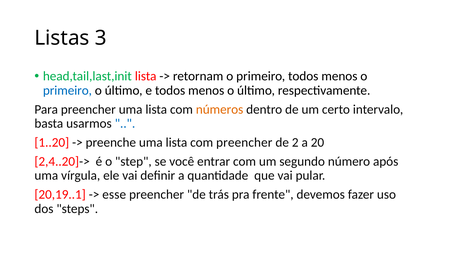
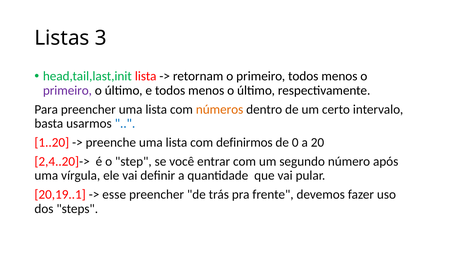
primeiro at (67, 91) colour: blue -> purple
com preencher: preencher -> definirmos
2: 2 -> 0
